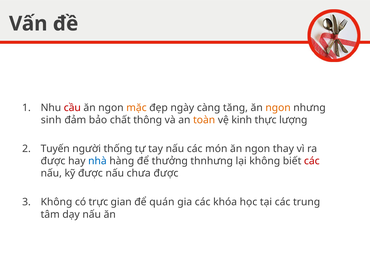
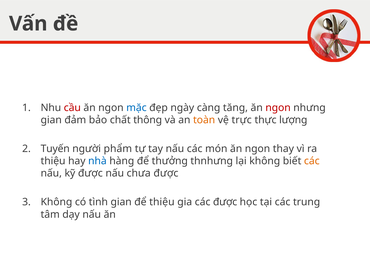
mặc colour: orange -> blue
ngon at (278, 108) colour: orange -> red
sinh at (51, 120): sinh -> gian
kinh: kinh -> trực
thống: thống -> phẩm
được at (53, 161): được -> thiệu
các at (312, 161) colour: red -> orange
trực: trực -> tình
để quán: quán -> thiệu
các khóa: khóa -> được
